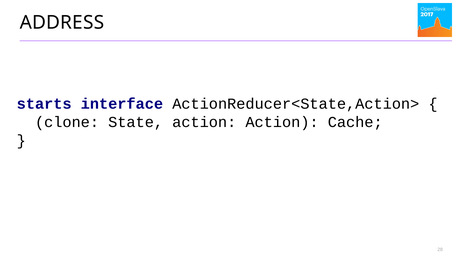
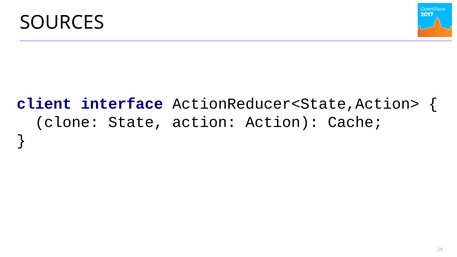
ADDRESS: ADDRESS -> SOURCES
starts: starts -> client
